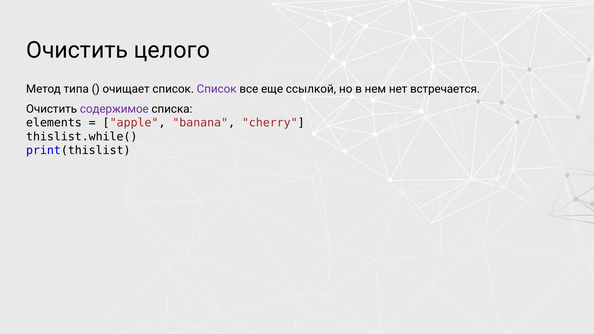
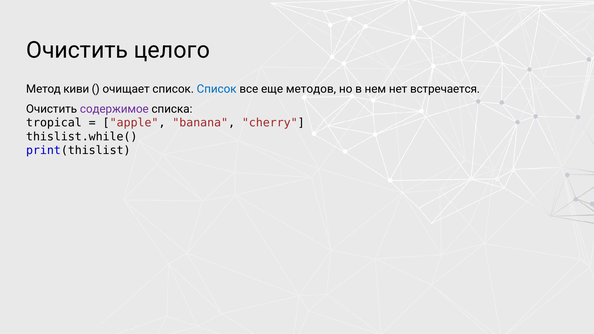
типа: типа -> киви
Список at (217, 89) colour: purple -> blue
ссылкой: ссылкой -> методов
elements: elements -> tropical
